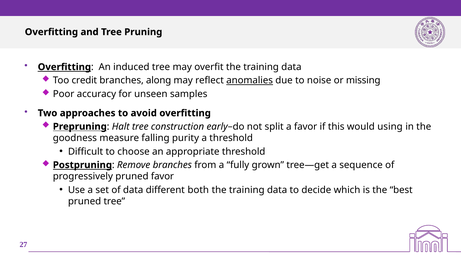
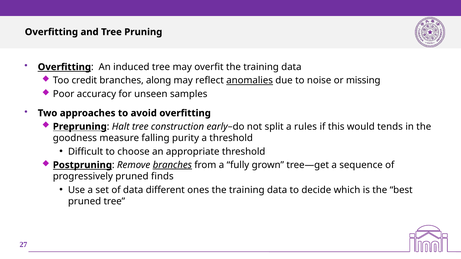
a favor: favor -> rules
using: using -> tends
branches at (172, 165) underline: none -> present
pruned favor: favor -> finds
both: both -> ones
